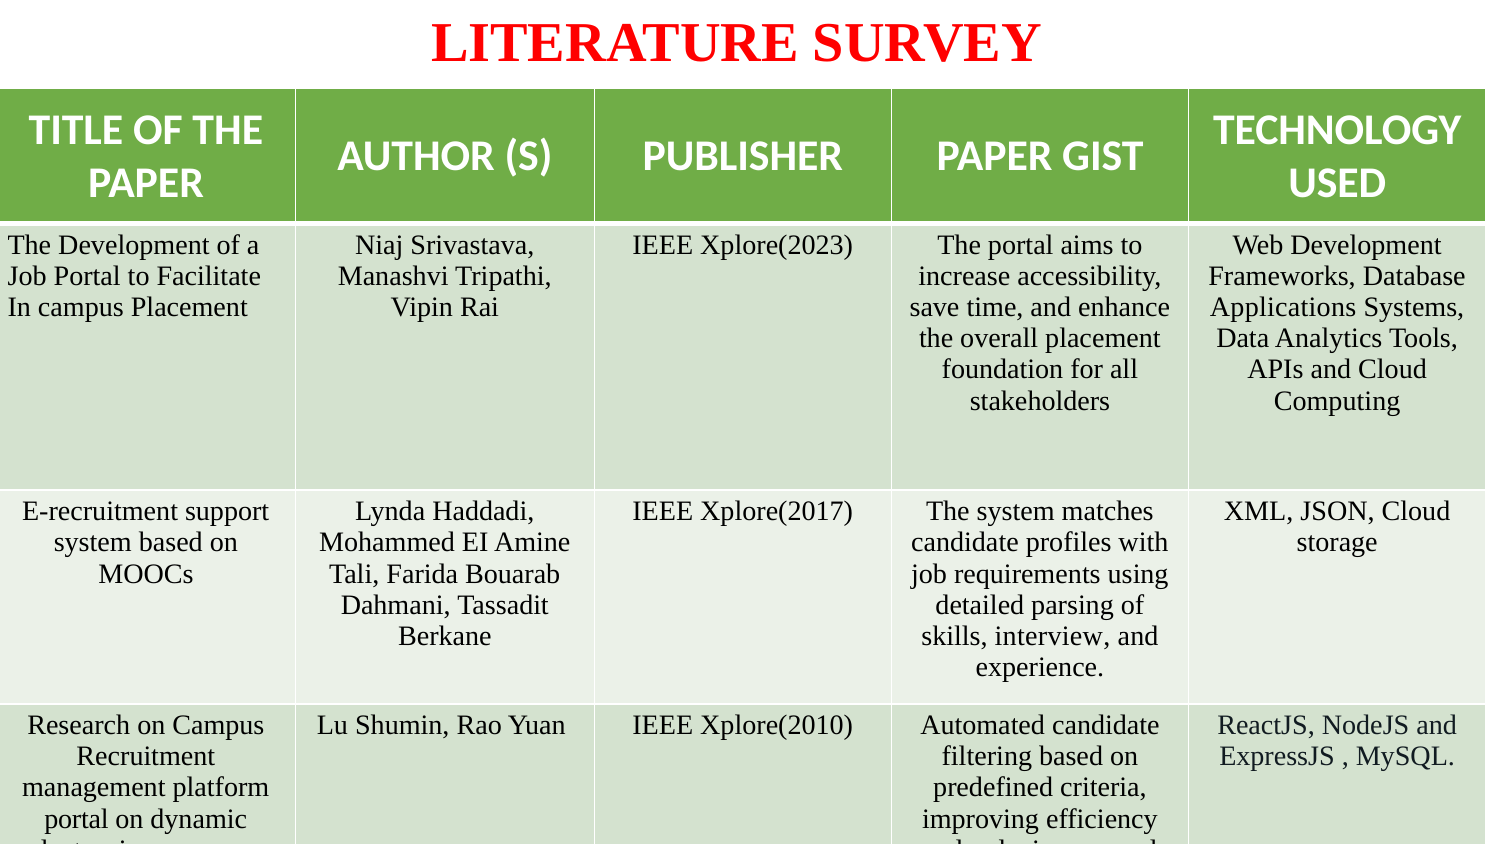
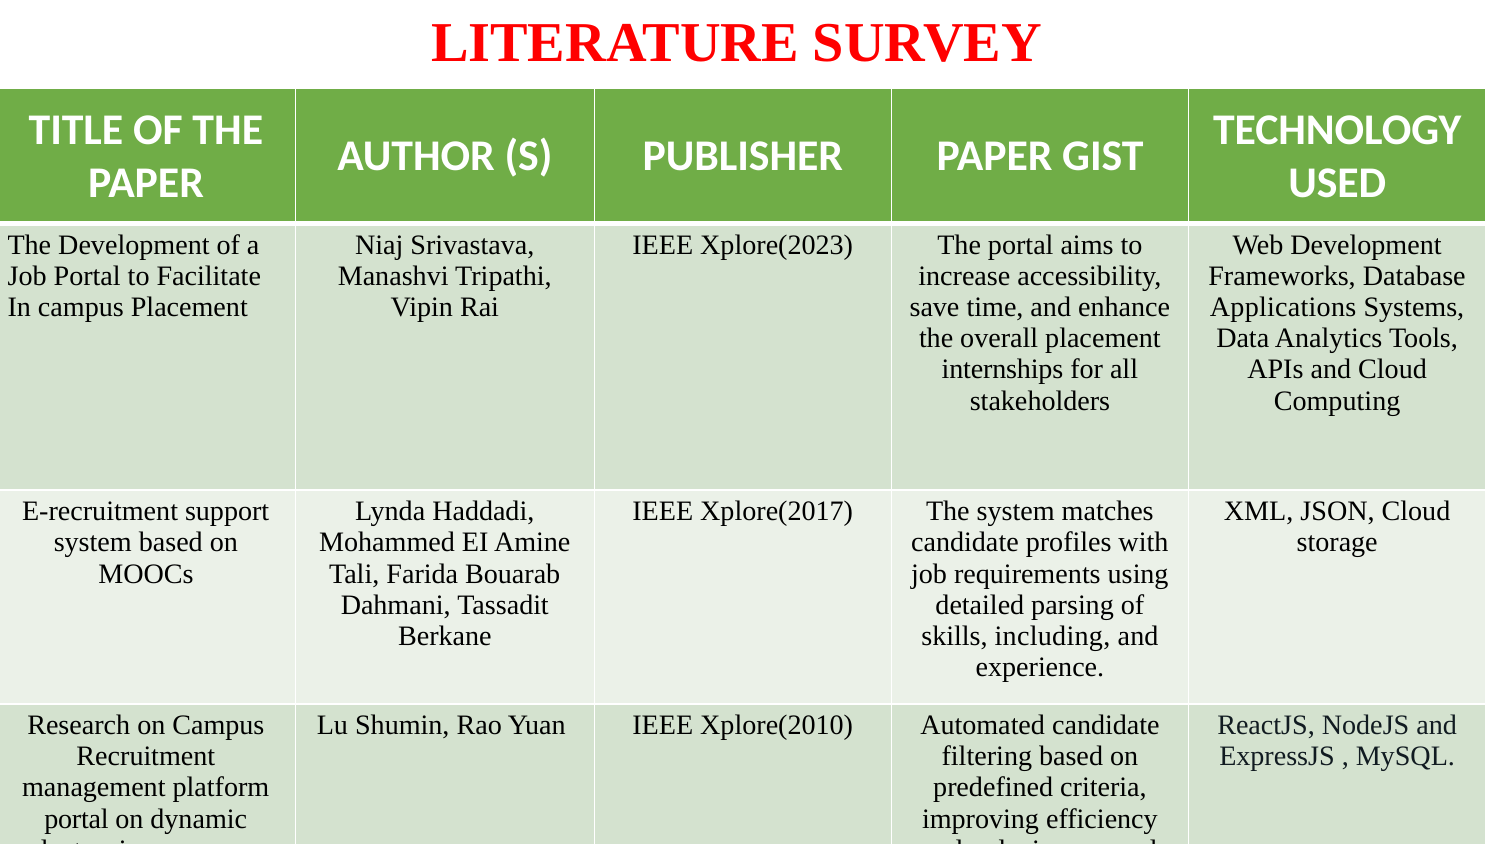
foundation at (1002, 369): foundation -> internships
interview: interview -> including
